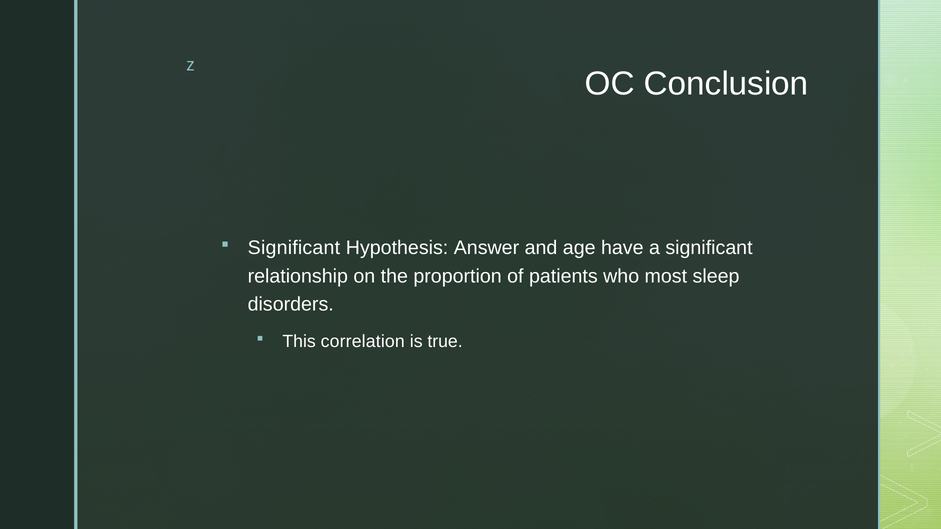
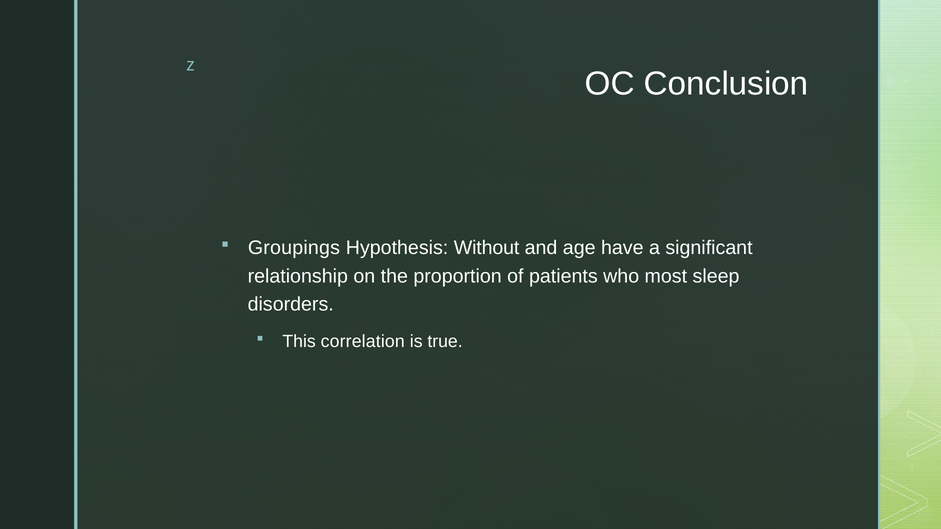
Significant at (294, 248): Significant -> Groupings
Answer: Answer -> Without
